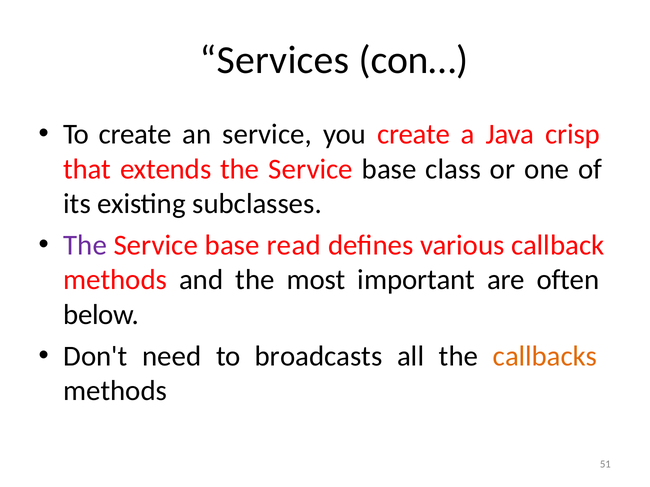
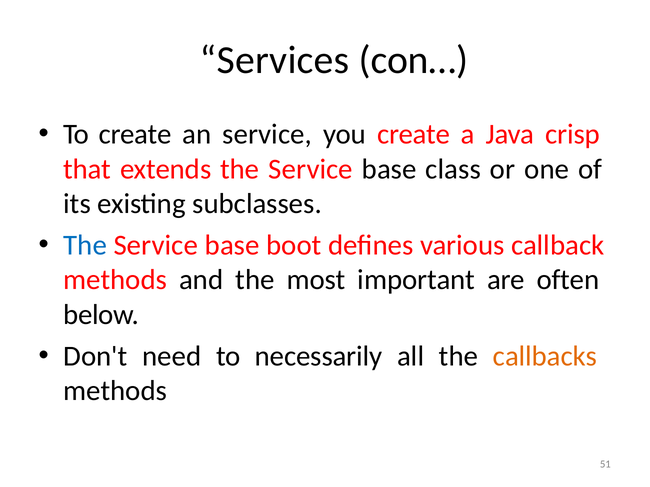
The at (85, 246) colour: purple -> blue
read: read -> boot
broadcasts: broadcasts -> necessarily
